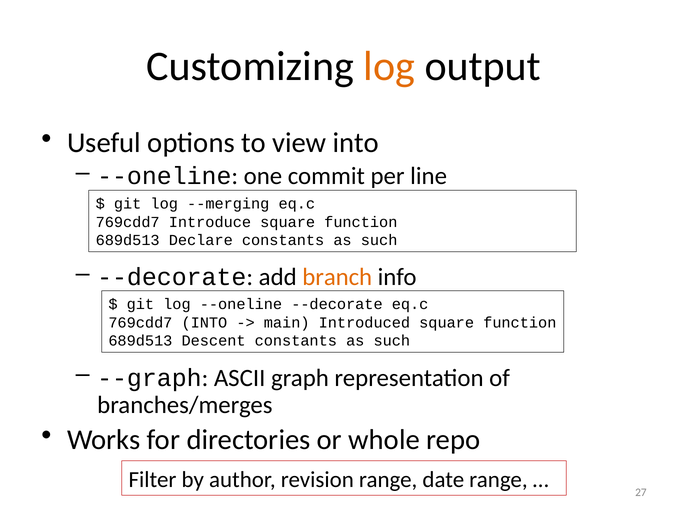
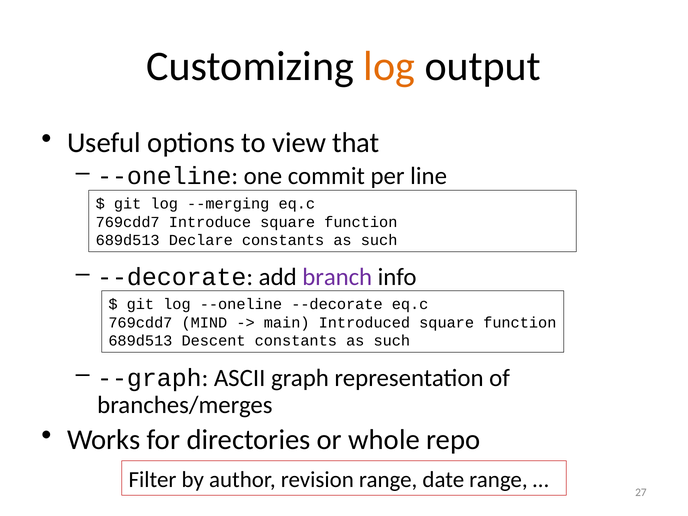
view into: into -> that
branch colour: orange -> purple
769cdd7 INTO: INTO -> MIND
